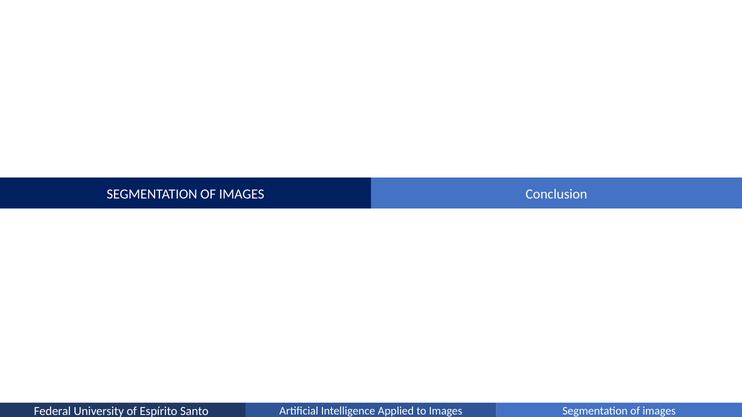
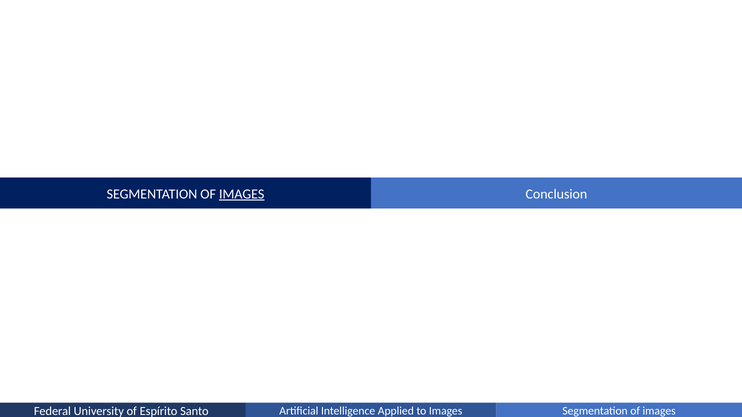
IMAGES at (242, 194) underline: none -> present
